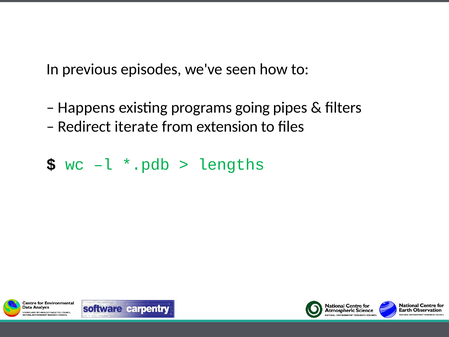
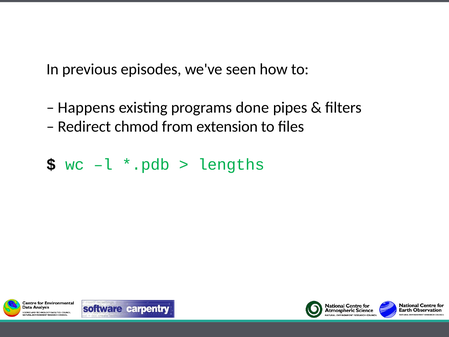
going: going -> done
iterate: iterate -> chmod
